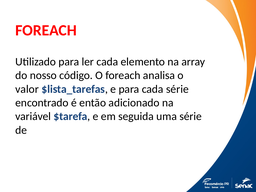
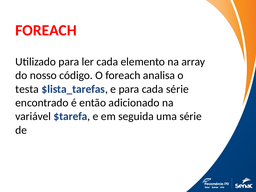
valor: valor -> testa
